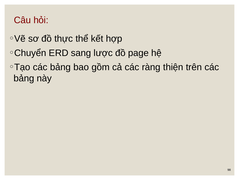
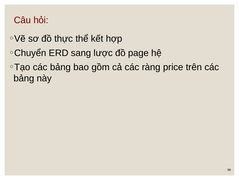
thiện: thiện -> price
